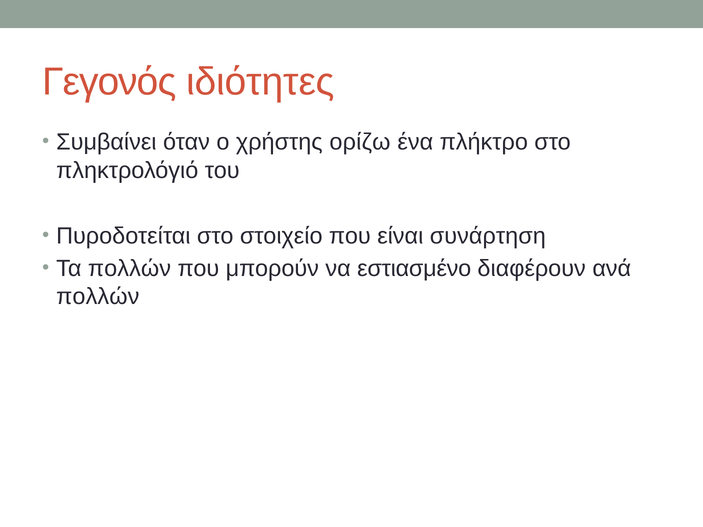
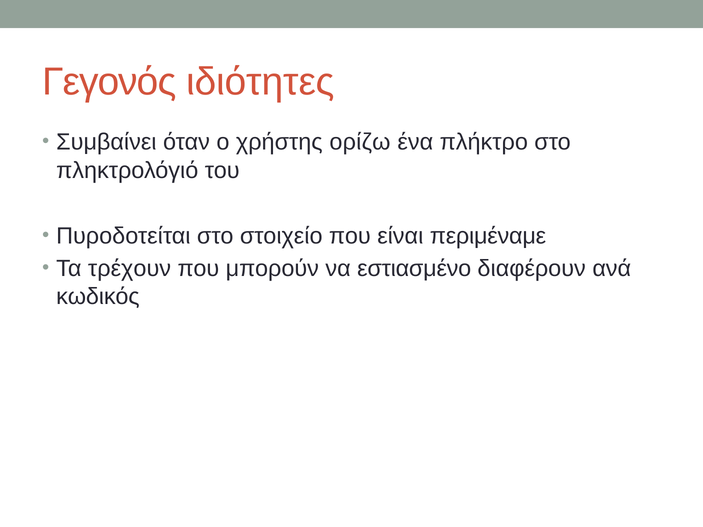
συνάρτηση: συνάρτηση -> περιμέναμε
Τα πολλών: πολλών -> τρέχουν
πολλών at (98, 297): πολλών -> κωδικός
